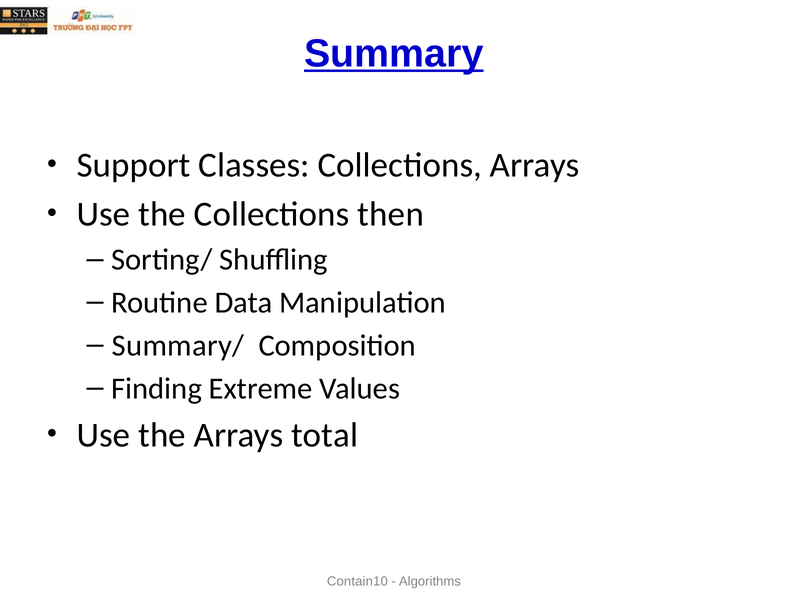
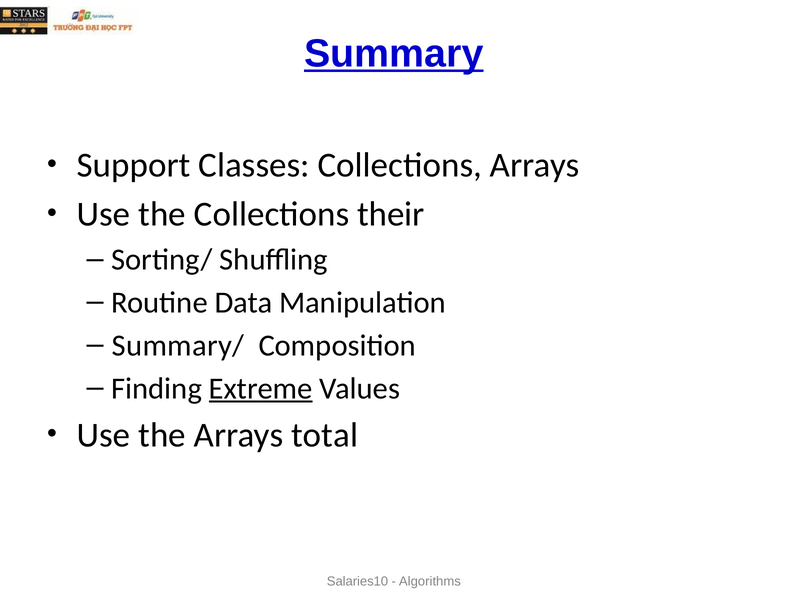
then: then -> their
Extreme underline: none -> present
Contain10: Contain10 -> Salaries10
